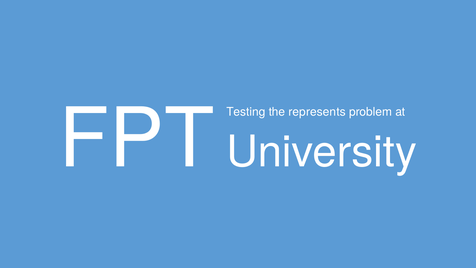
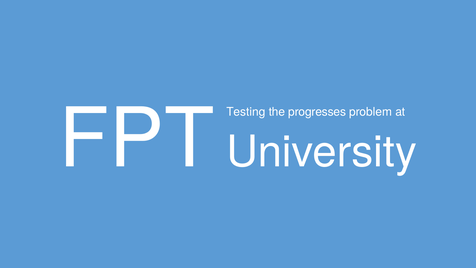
represents: represents -> progresses
